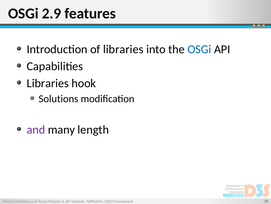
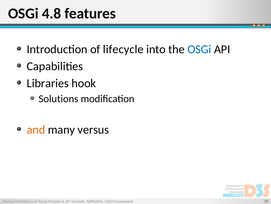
2.9: 2.9 -> 4.8
of libraries: libraries -> lifecycle
and colour: purple -> orange
length: length -> versus
